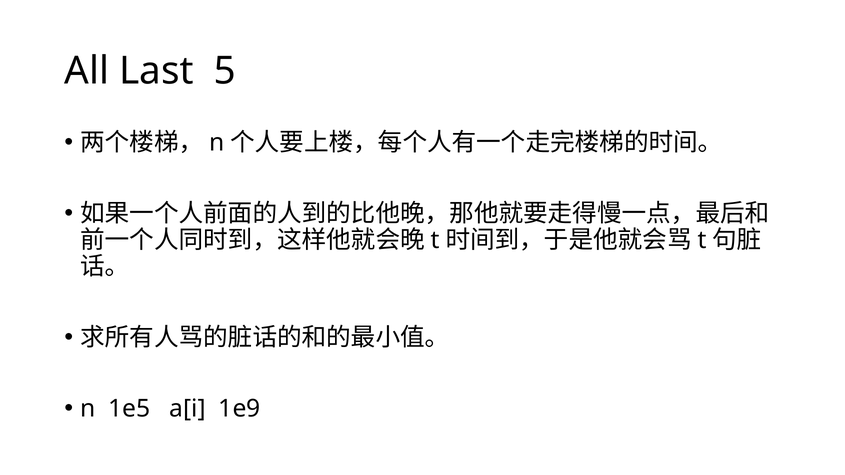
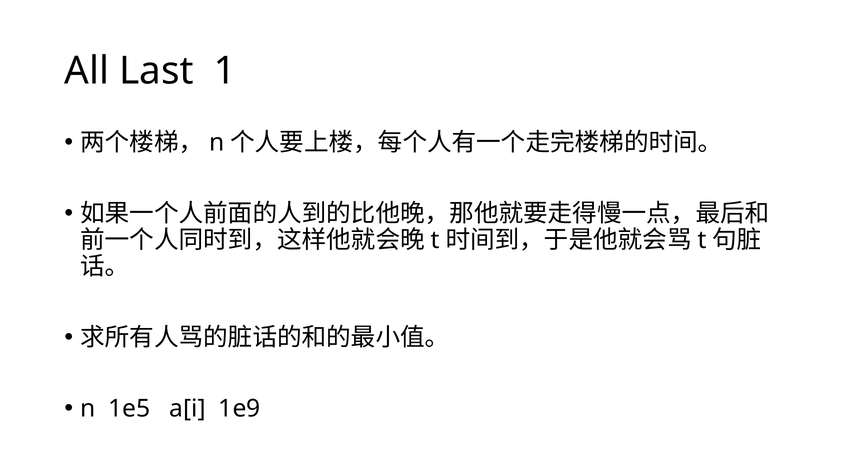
5: 5 -> 1
